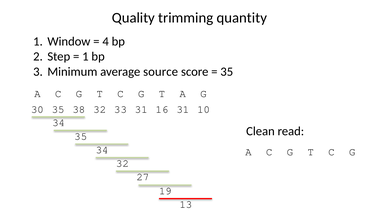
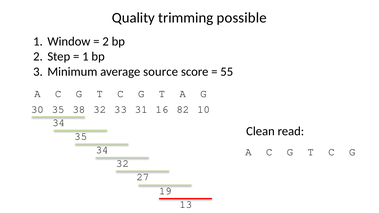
quantity: quantity -> possible
4 at (106, 41): 4 -> 2
35 at (227, 72): 35 -> 55
16 31: 31 -> 82
